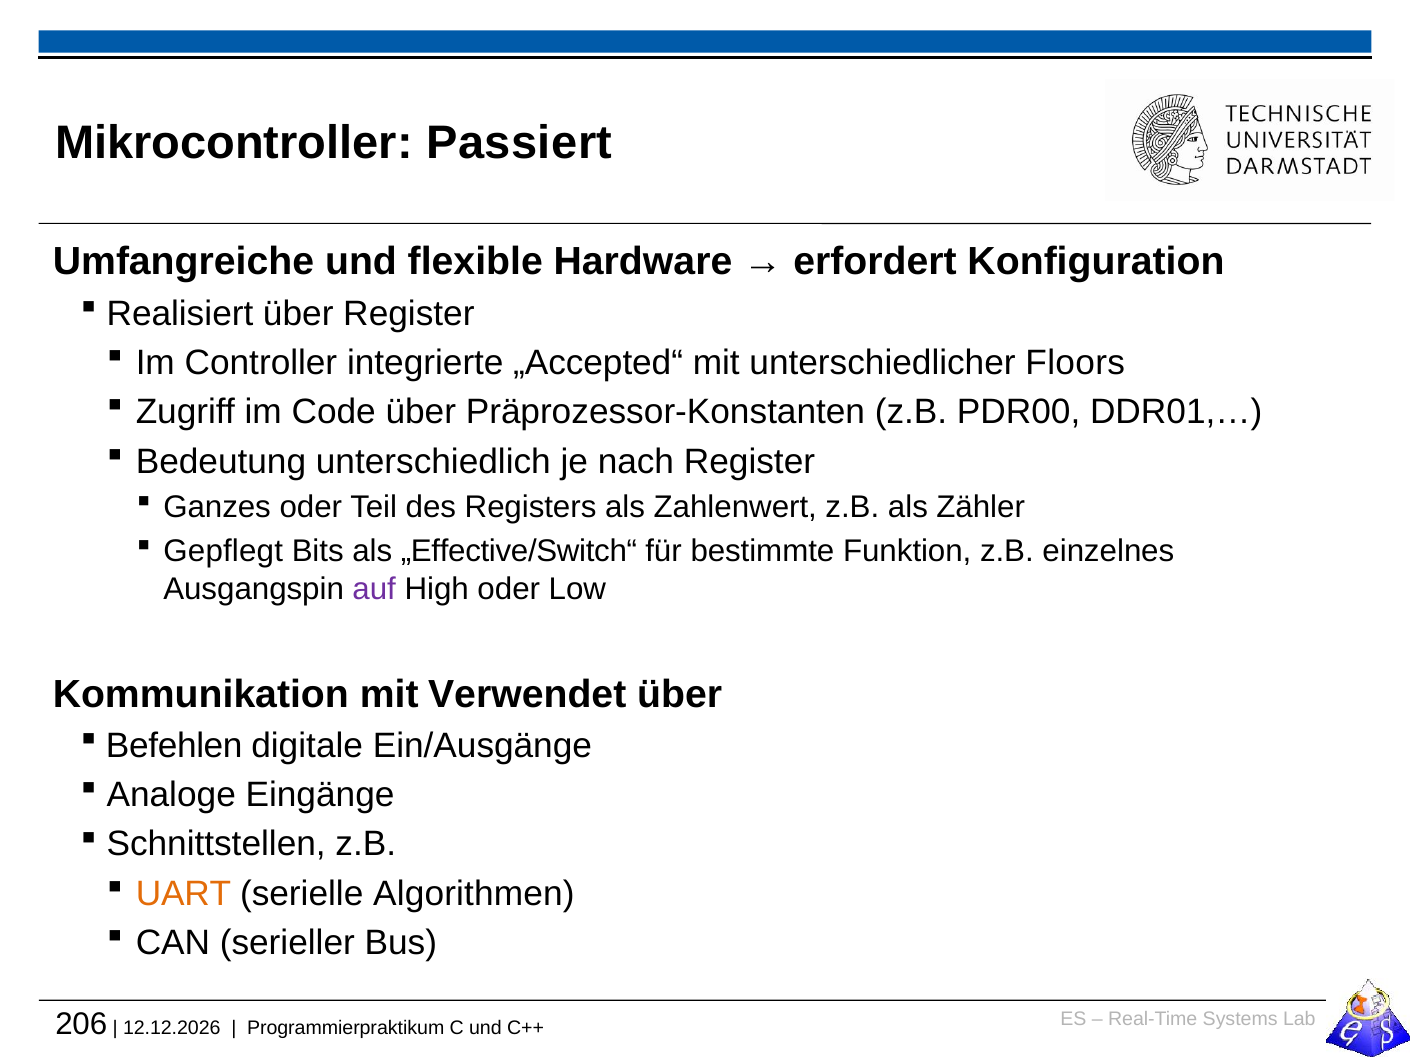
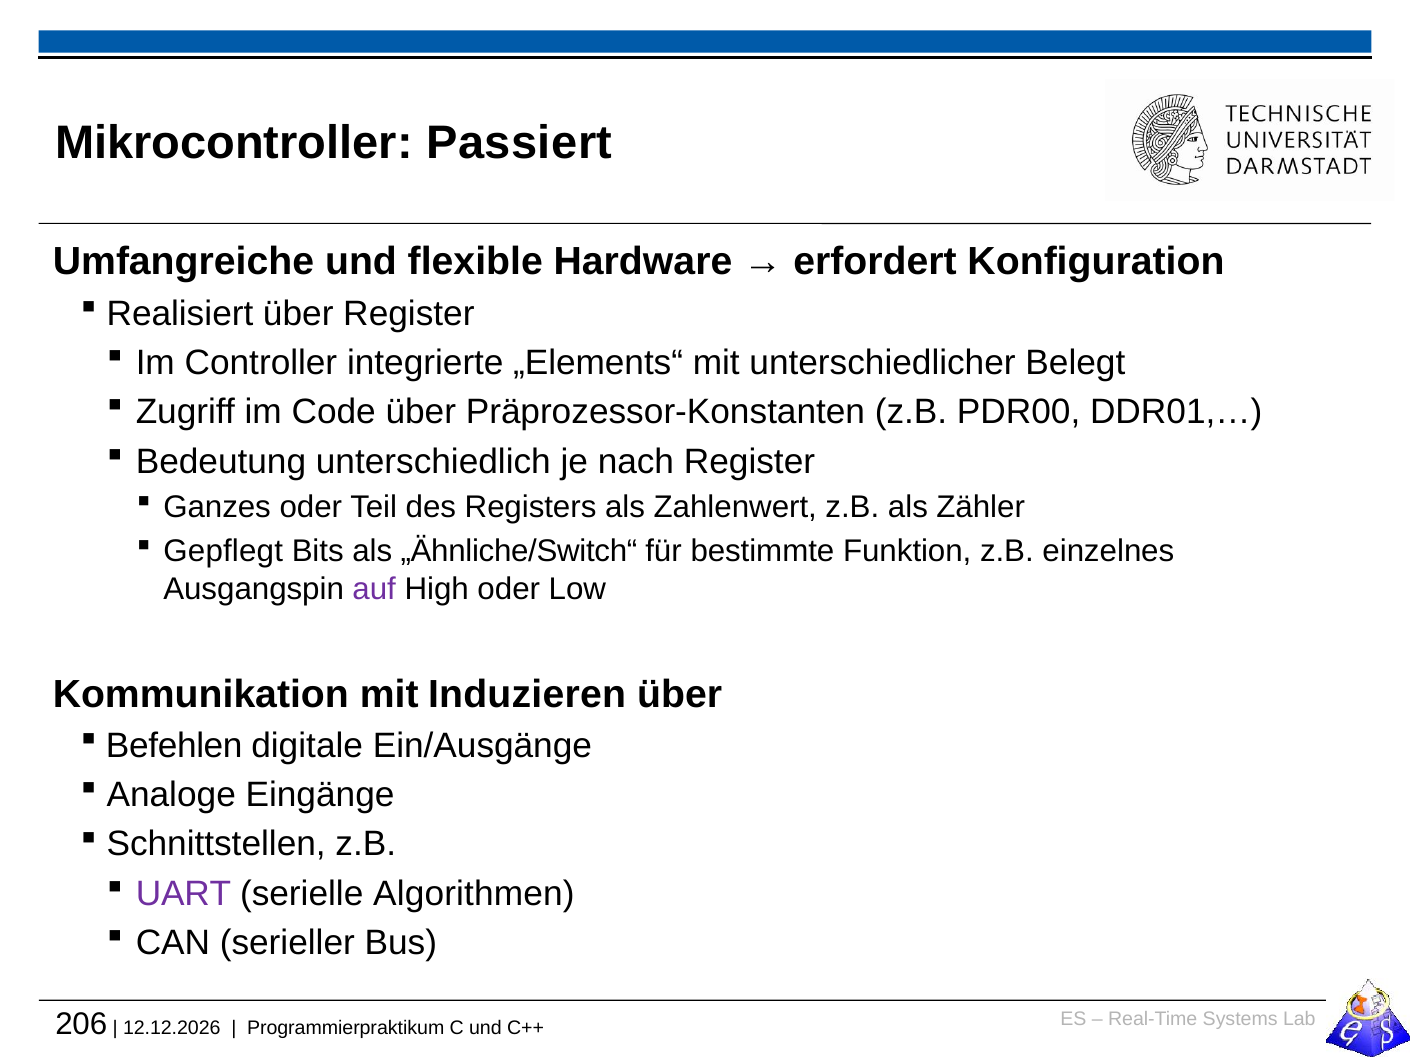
„Accepted“: „Accepted“ -> „Elements“
Floors: Floors -> Belegt
„Effective/Switch“: „Effective/Switch“ -> „Ähnliche/Switch“
Verwendet: Verwendet -> Induzieren
UART colour: orange -> purple
